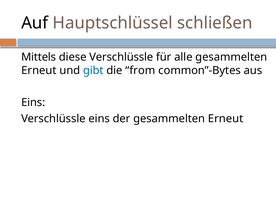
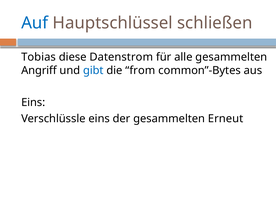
Auf colour: black -> blue
Mittels: Mittels -> Tobias
diese Verschlüssle: Verschlüssle -> Datenstrom
Erneut at (39, 70): Erneut -> Angriff
